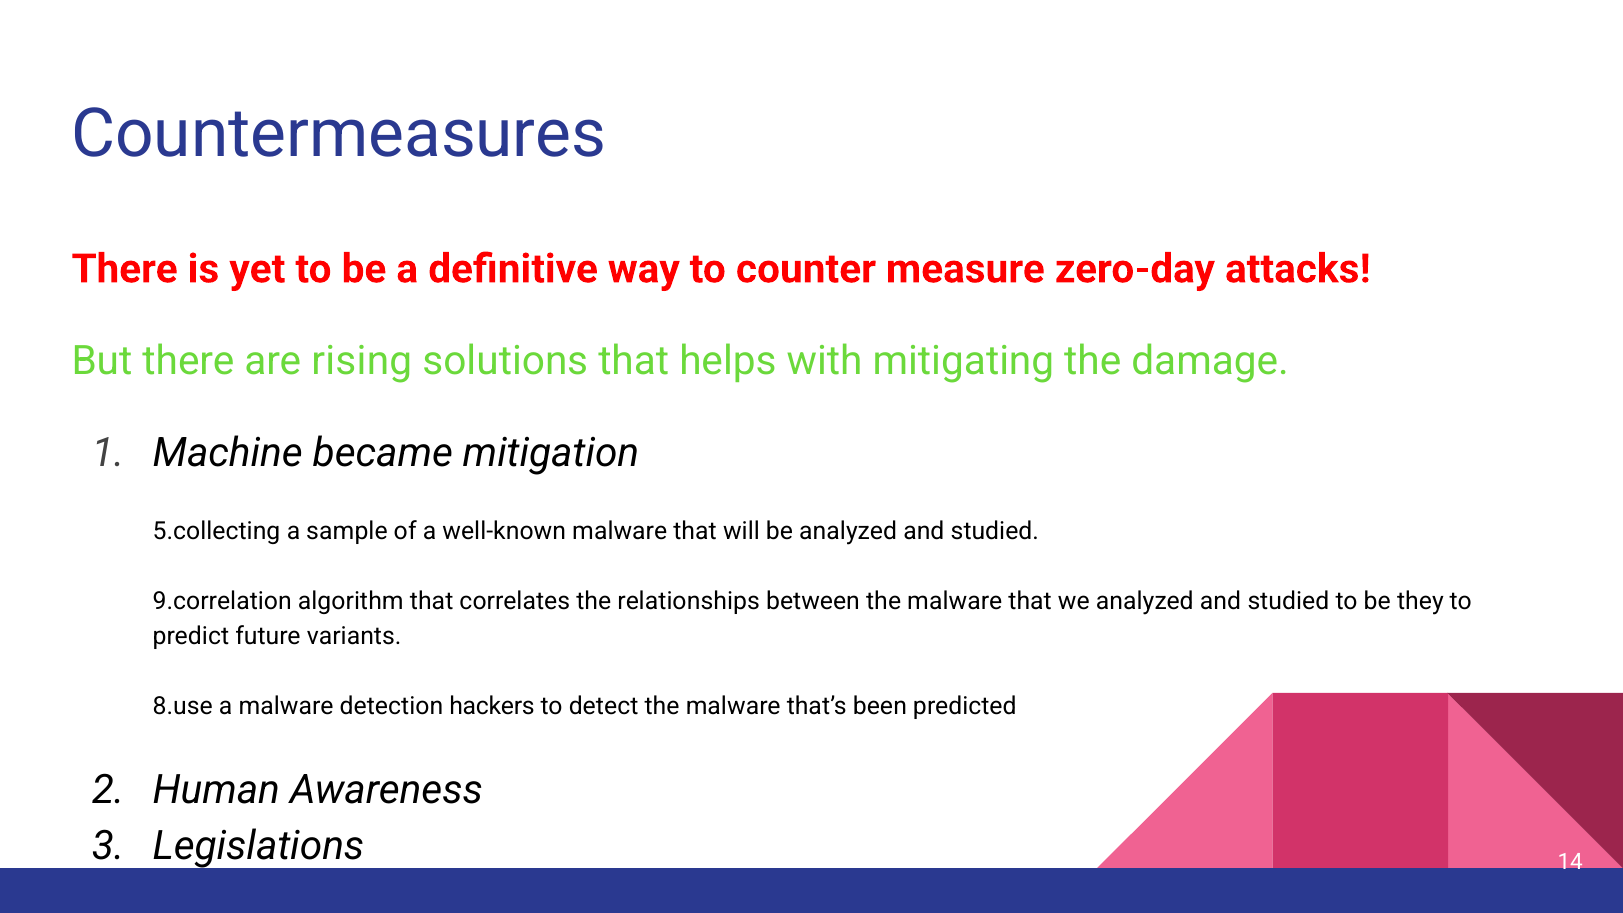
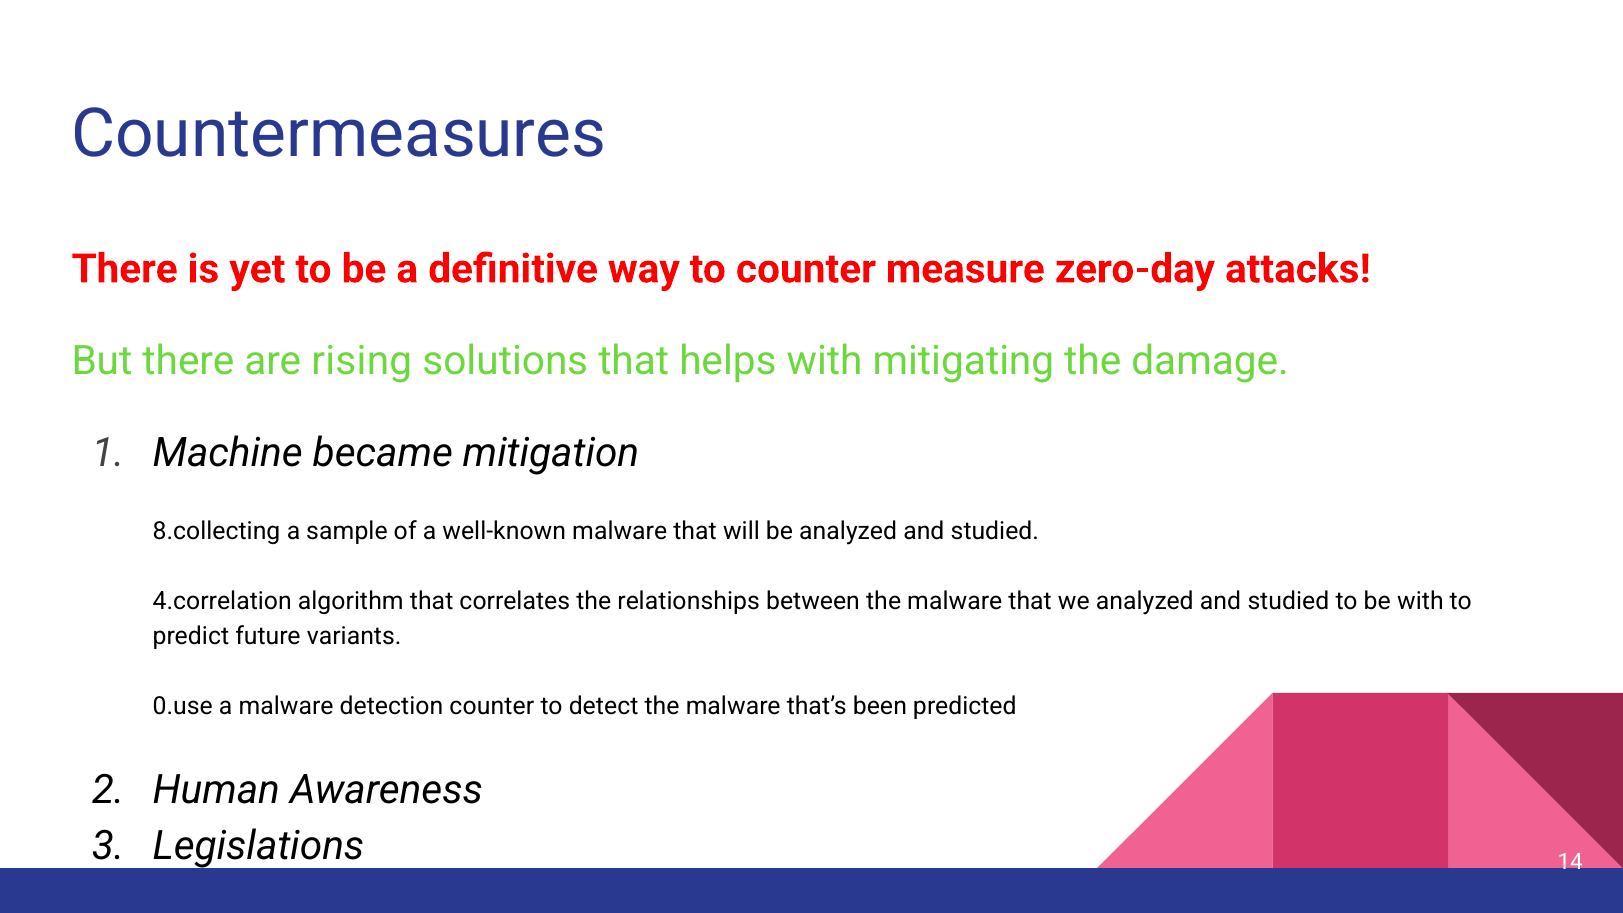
5.collecting: 5.collecting -> 8.collecting
9.correlation: 9.correlation -> 4.correlation
be they: they -> with
8.use: 8.use -> 0.use
detection hackers: hackers -> counter
